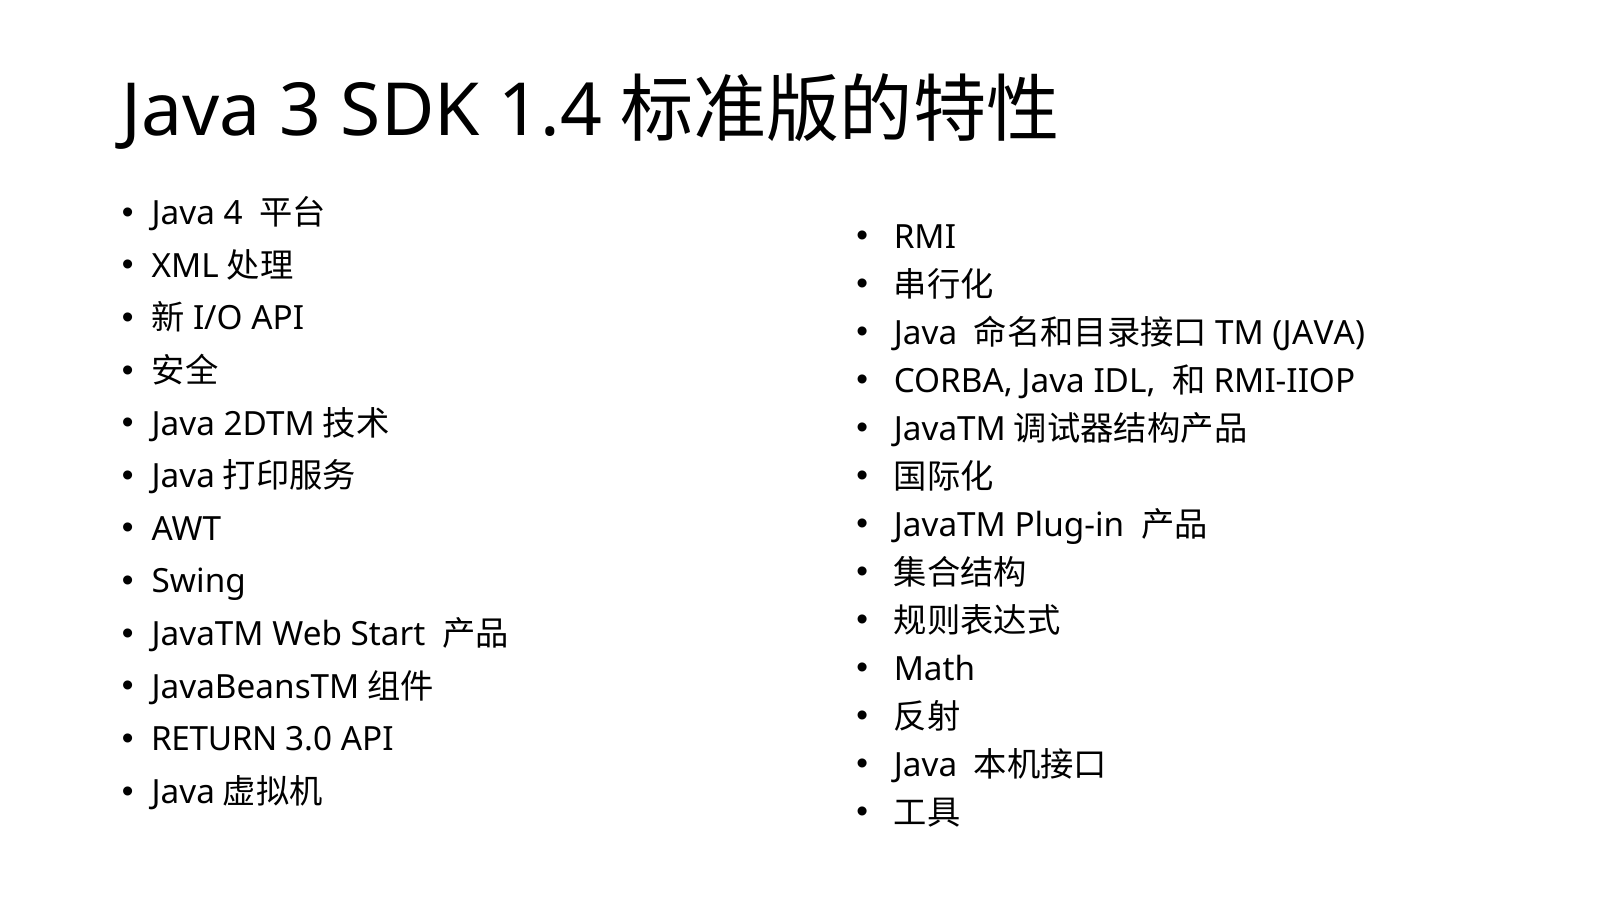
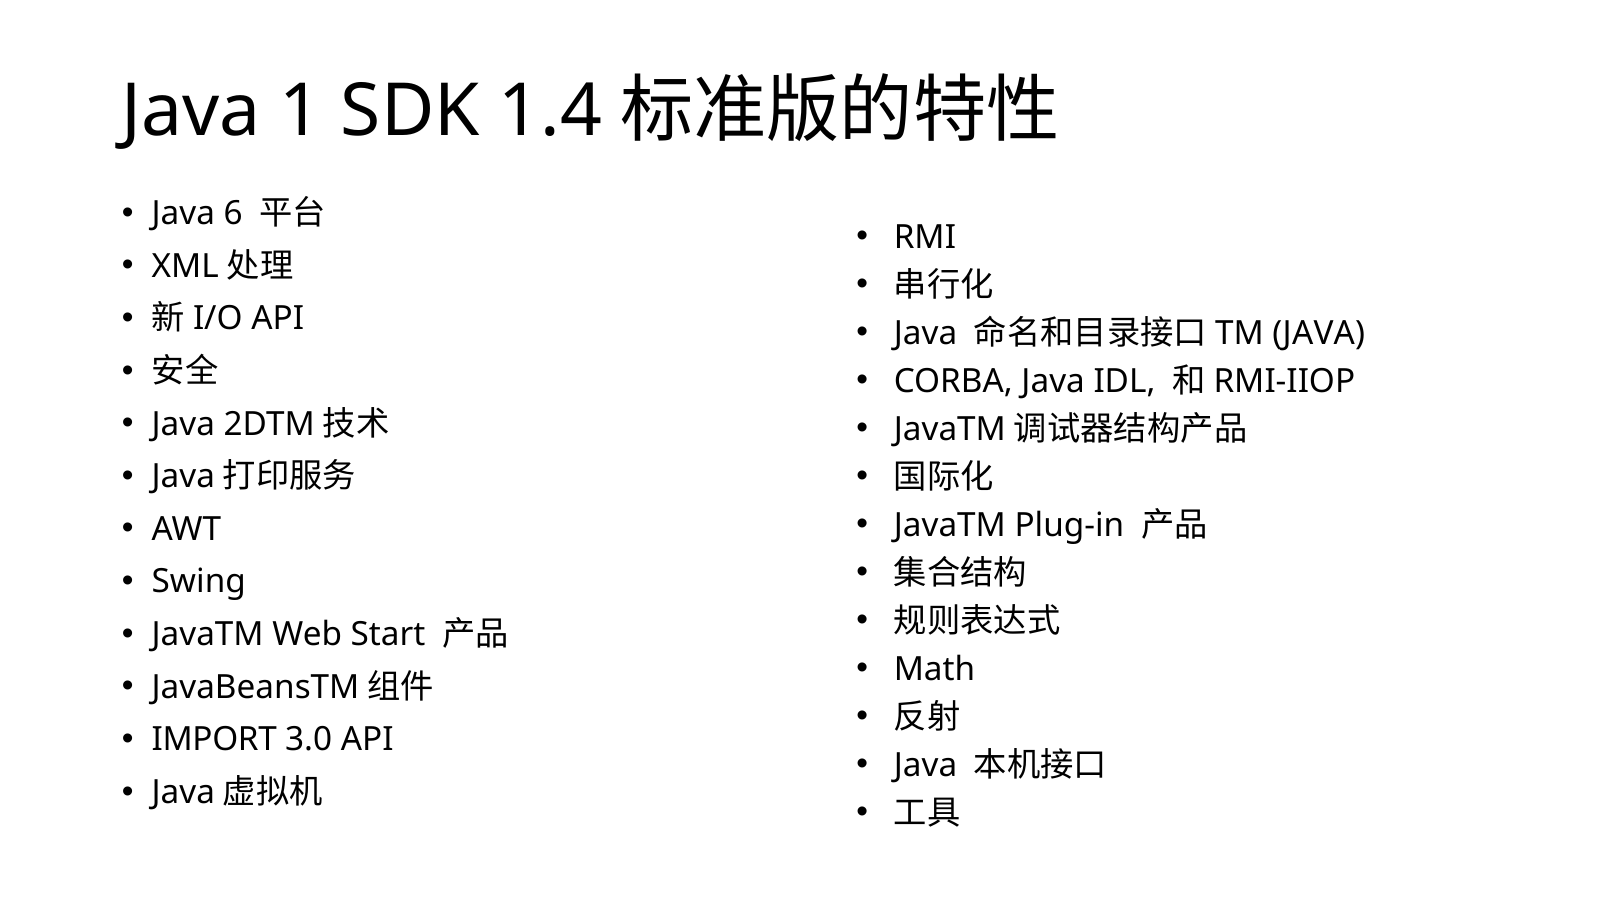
3: 3 -> 1
4: 4 -> 6
RETURN: RETURN -> IMPORT
